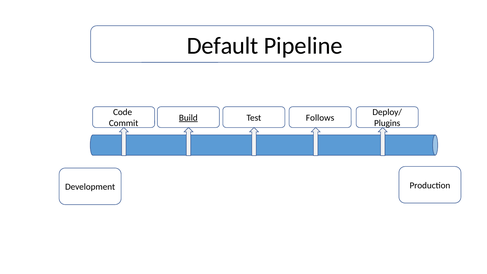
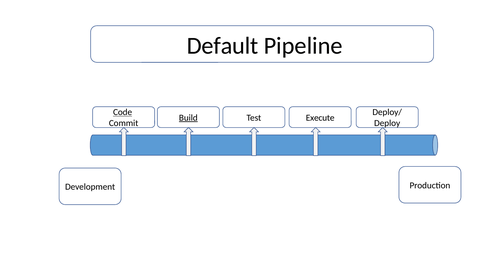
Code underline: none -> present
Follows: Follows -> Execute
Plugins: Plugins -> Deploy
